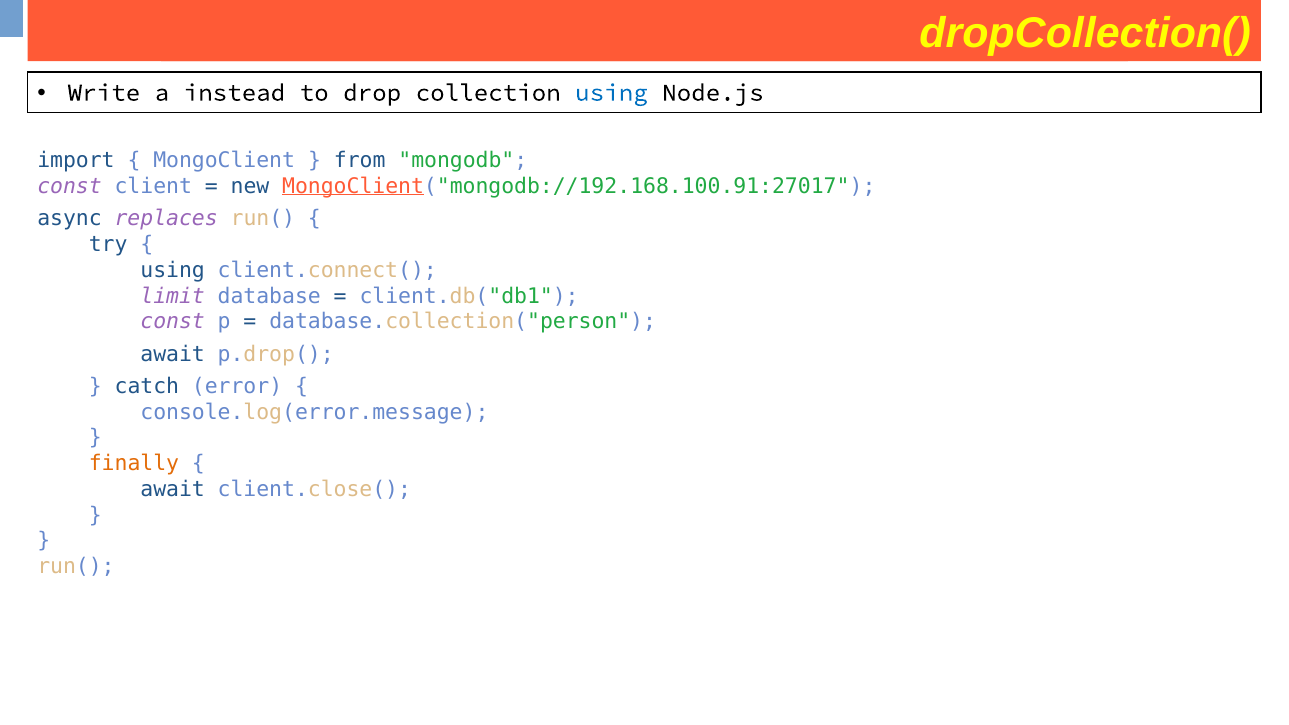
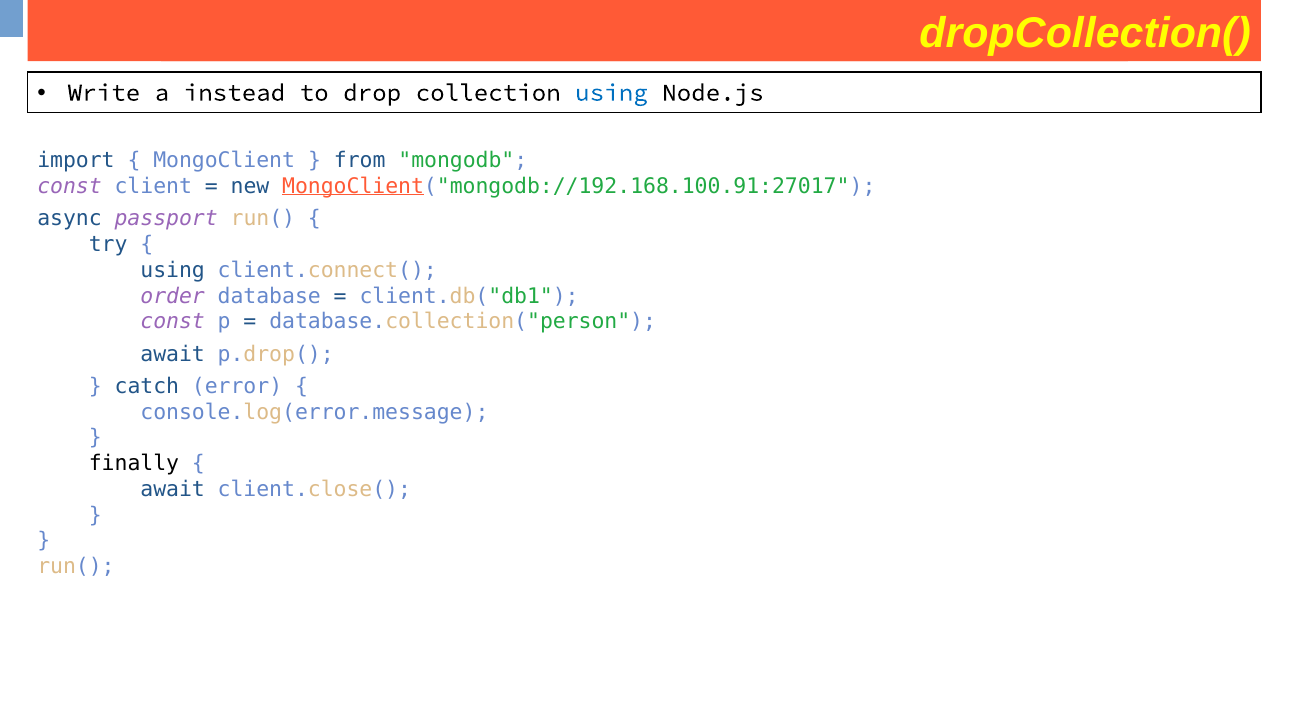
replaces: replaces -> passport
limit: limit -> order
finally colour: orange -> black
